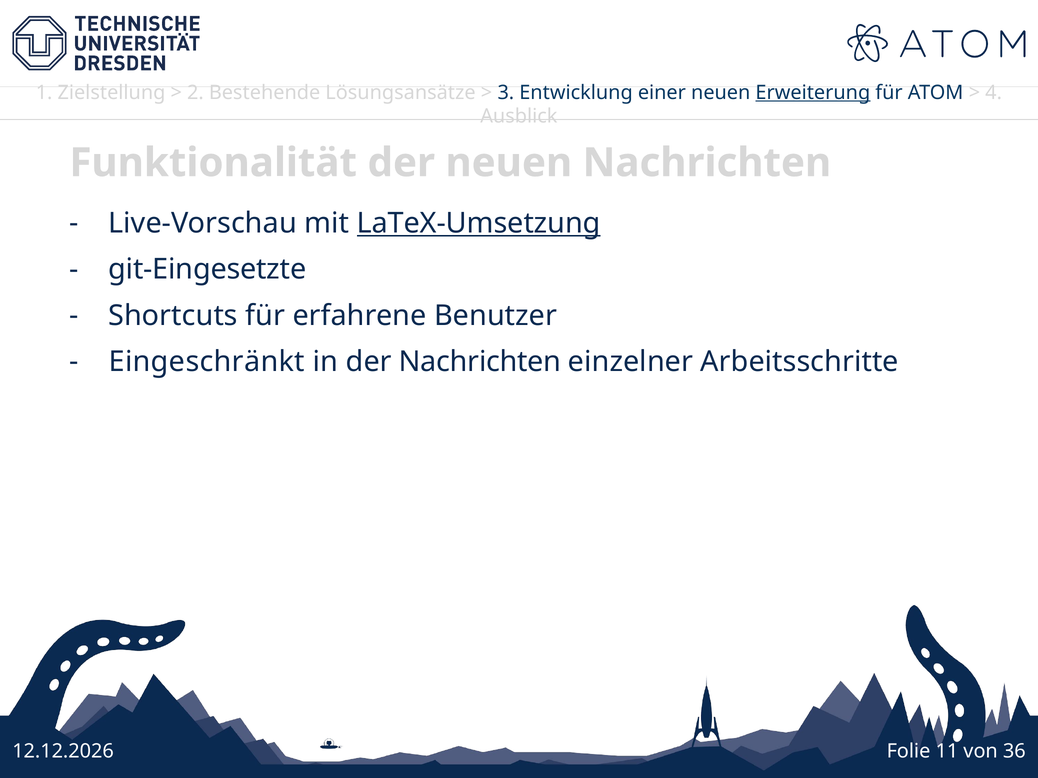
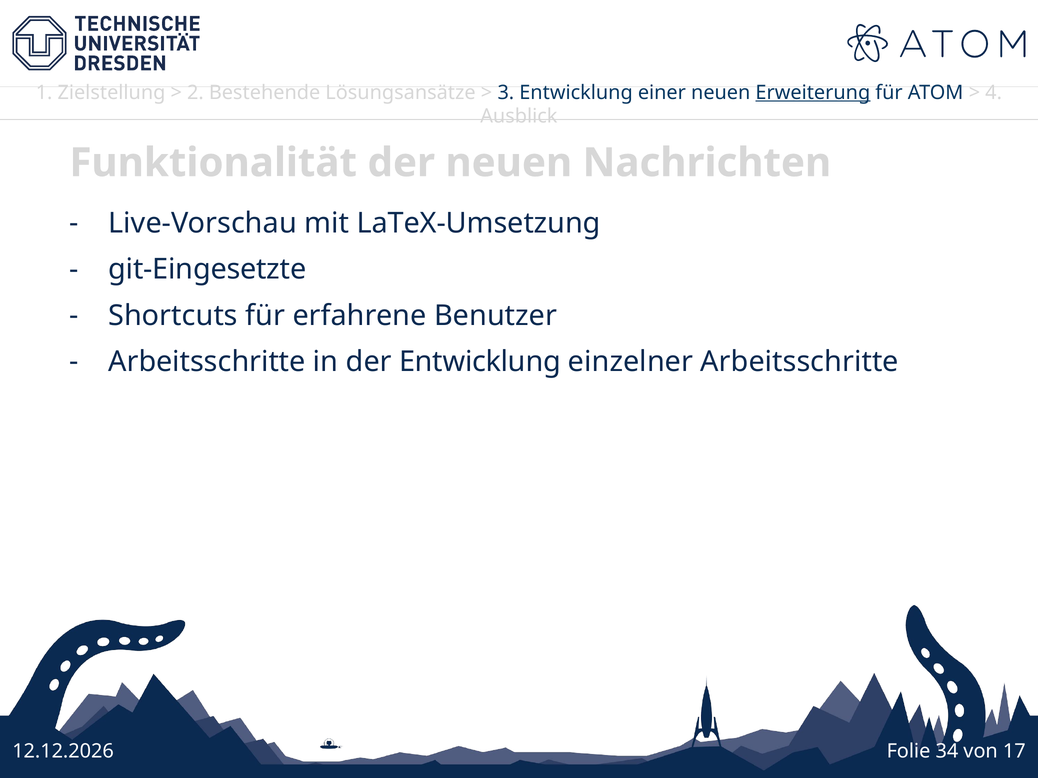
LaTeX-Umsetzung underline: present -> none
Eingeschränkt at (207, 362): Eingeschränkt -> Arbeitsschritte
der Nachrichten: Nachrichten -> Entwicklung
11: 11 -> 34
36: 36 -> 17
